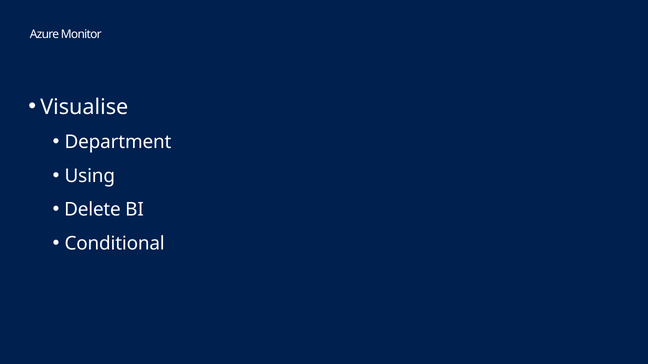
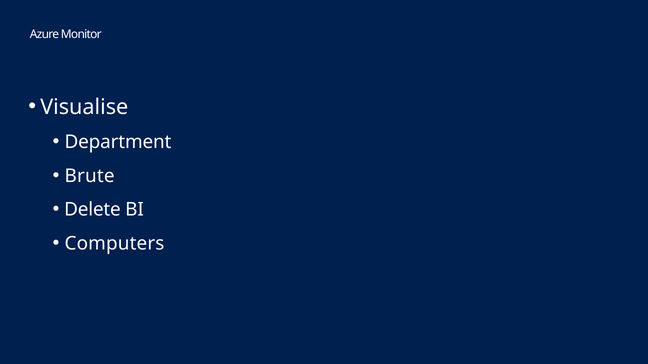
Using: Using -> Brute
Conditional: Conditional -> Computers
